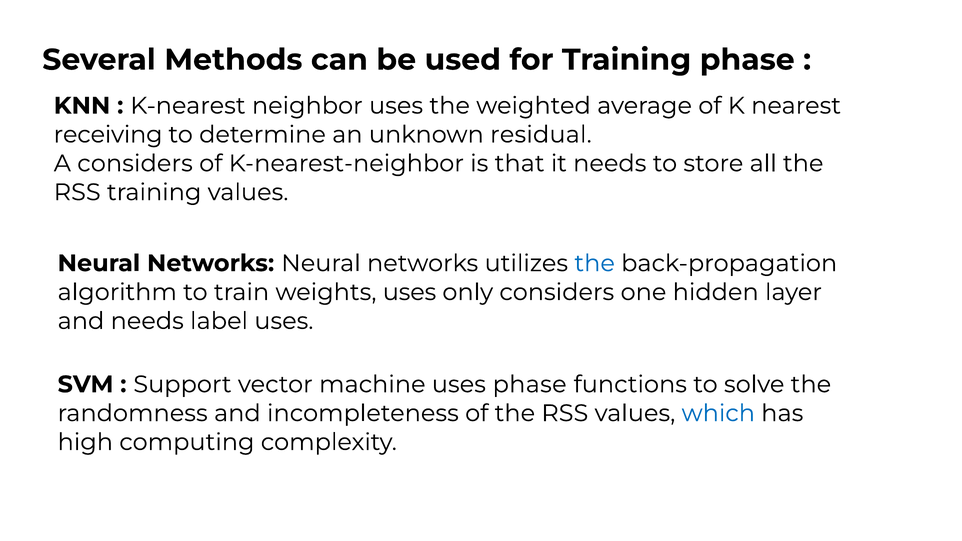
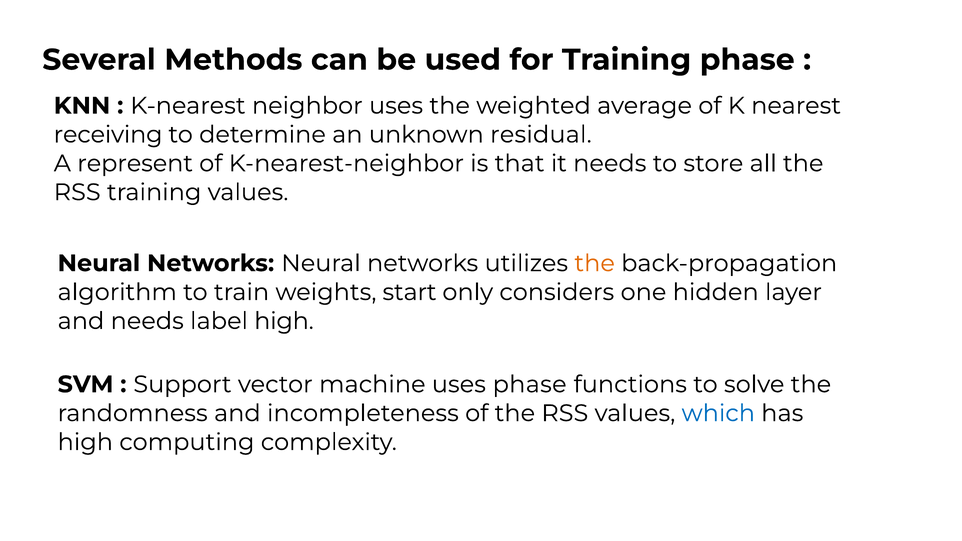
A considers: considers -> represent
the at (595, 263) colour: blue -> orange
weights uses: uses -> start
label uses: uses -> high
